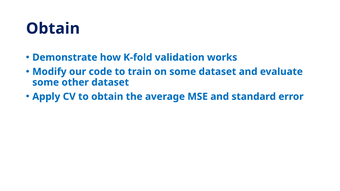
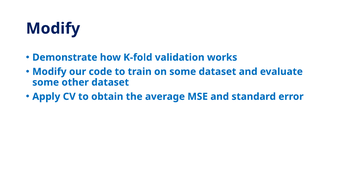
Obtain at (53, 29): Obtain -> Modify
